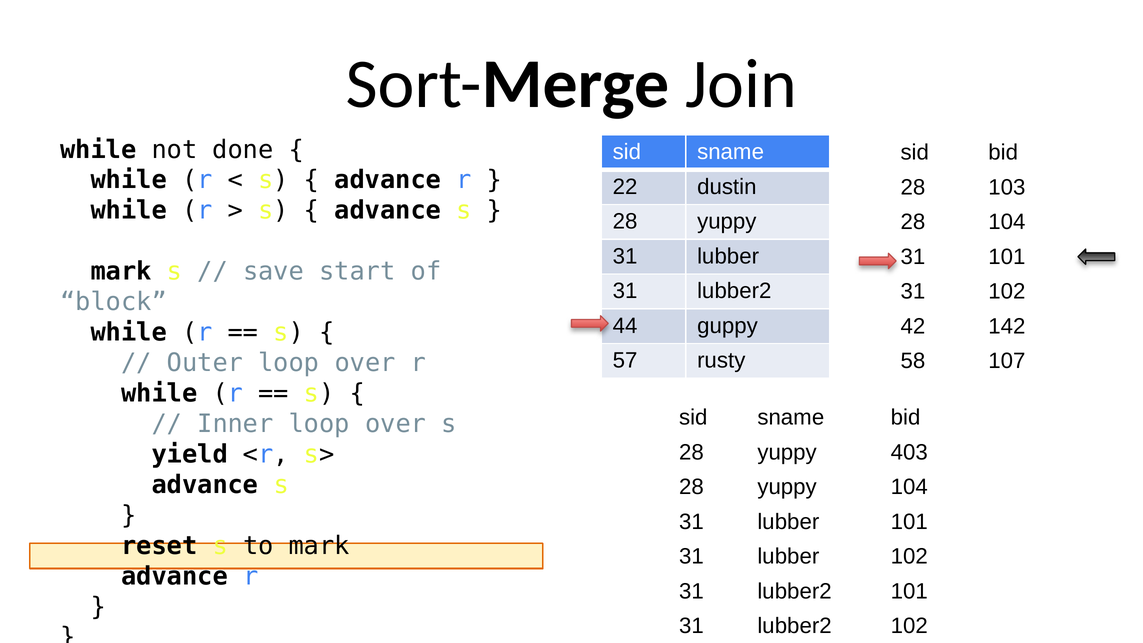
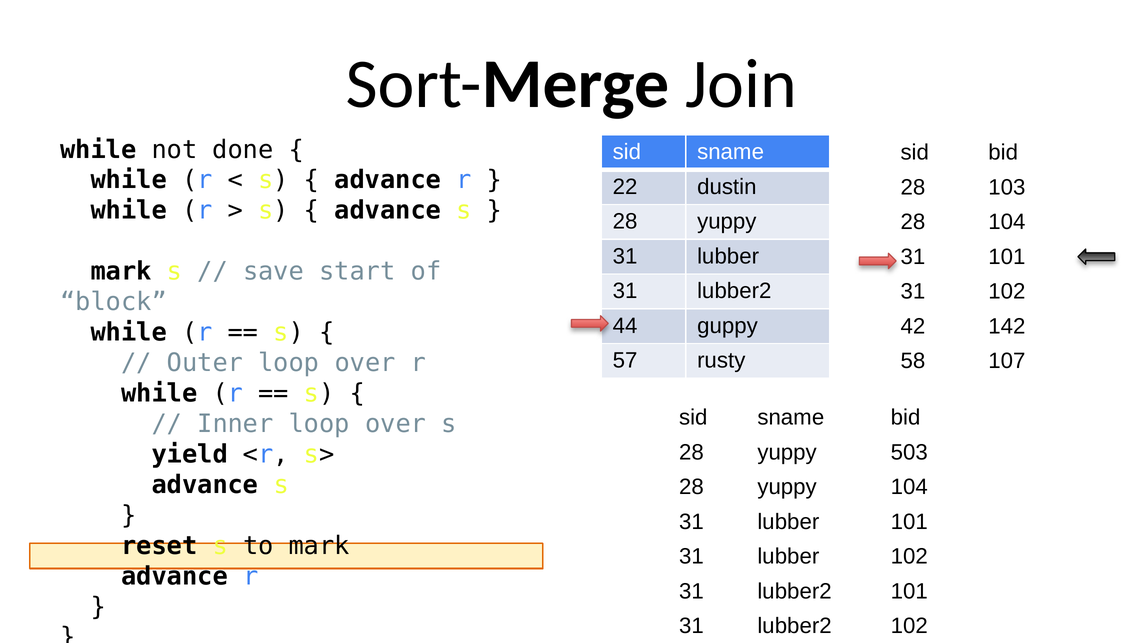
403: 403 -> 503
